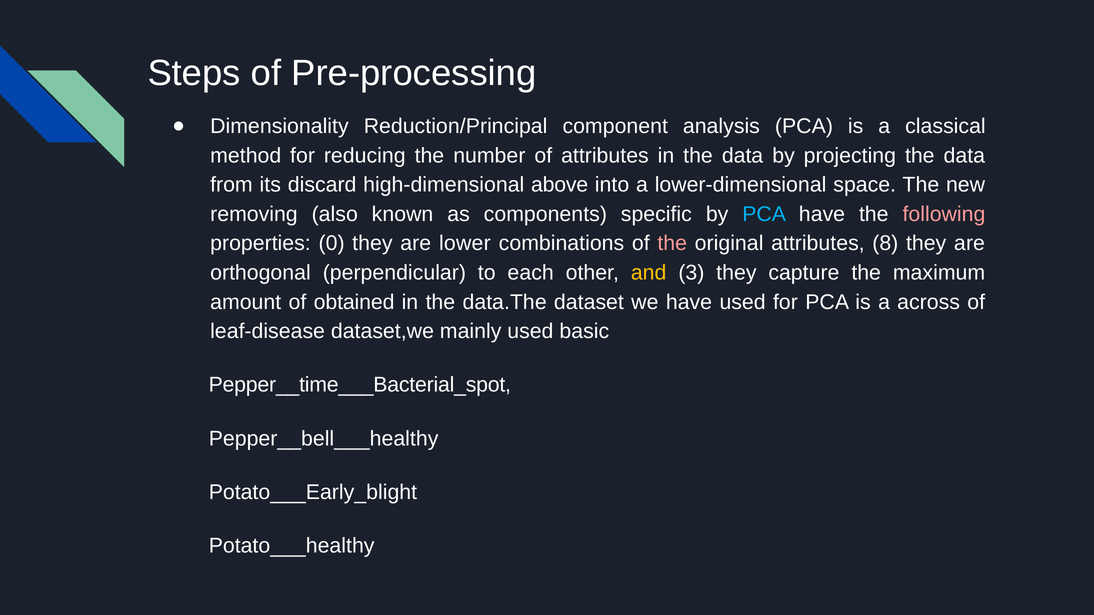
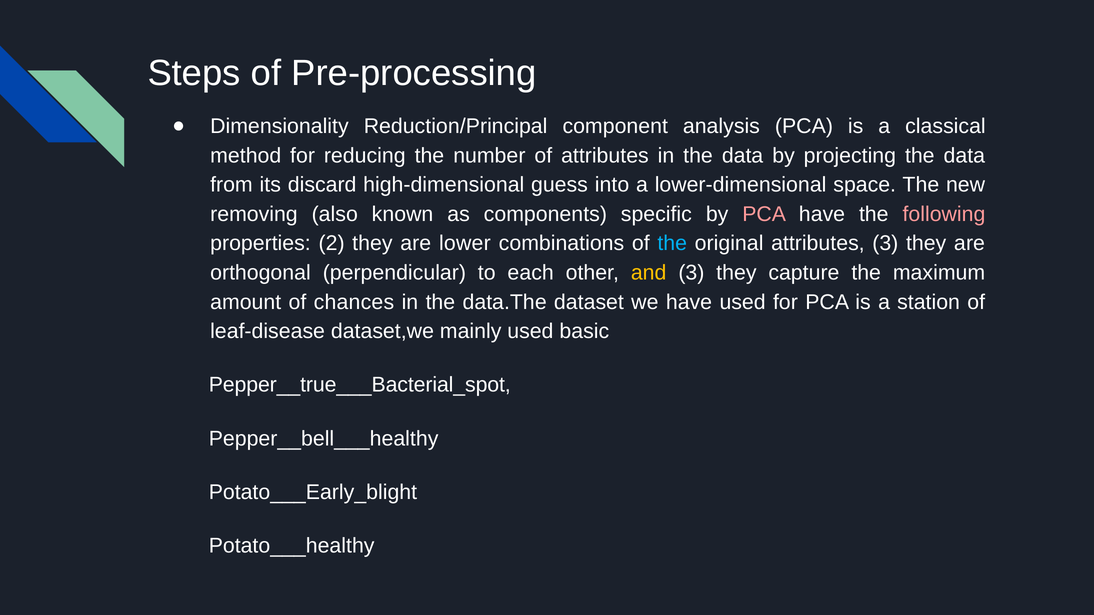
above: above -> guess
PCA at (764, 214) colour: light blue -> pink
0: 0 -> 2
the at (672, 244) colour: pink -> light blue
attributes 8: 8 -> 3
obtained: obtained -> chances
across: across -> station
Pepper__time___Bacterial_spot: Pepper__time___Bacterial_spot -> Pepper__true___Bacterial_spot
